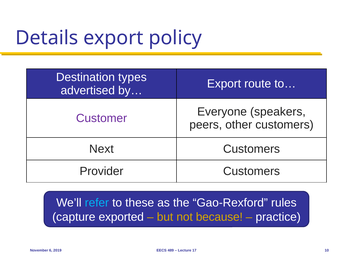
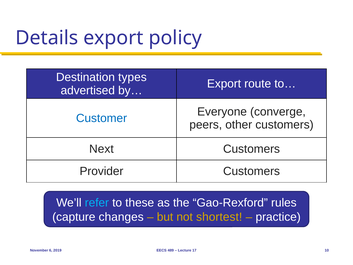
speakers: speakers -> converge
Customer colour: purple -> blue
exported: exported -> changes
because: because -> shortest
